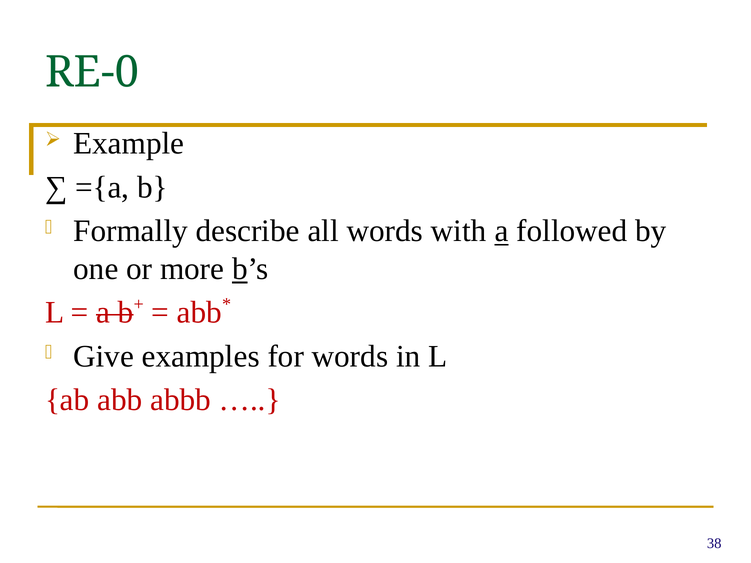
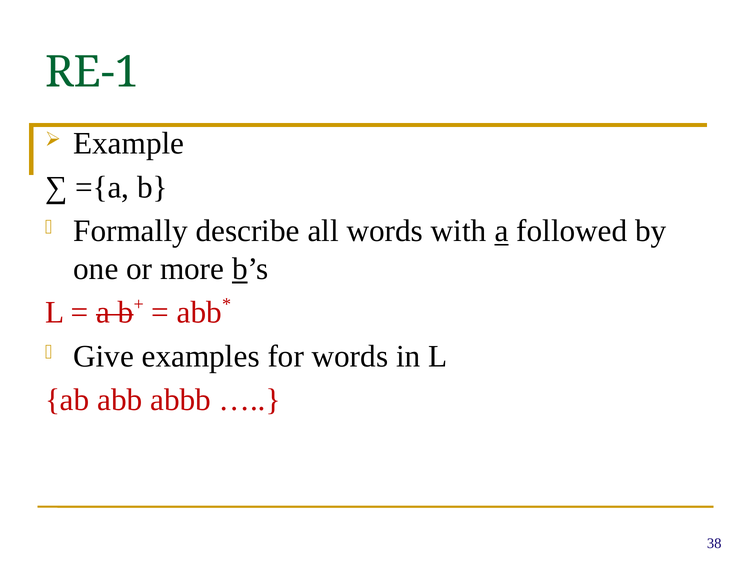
RE-0: RE-0 -> RE-1
